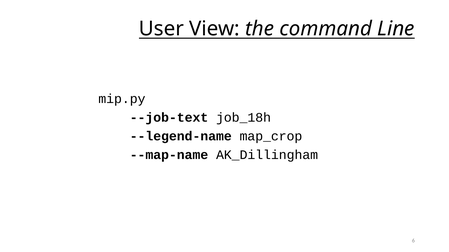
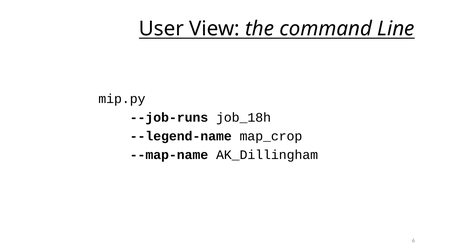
--job-text: --job-text -> --job-runs
